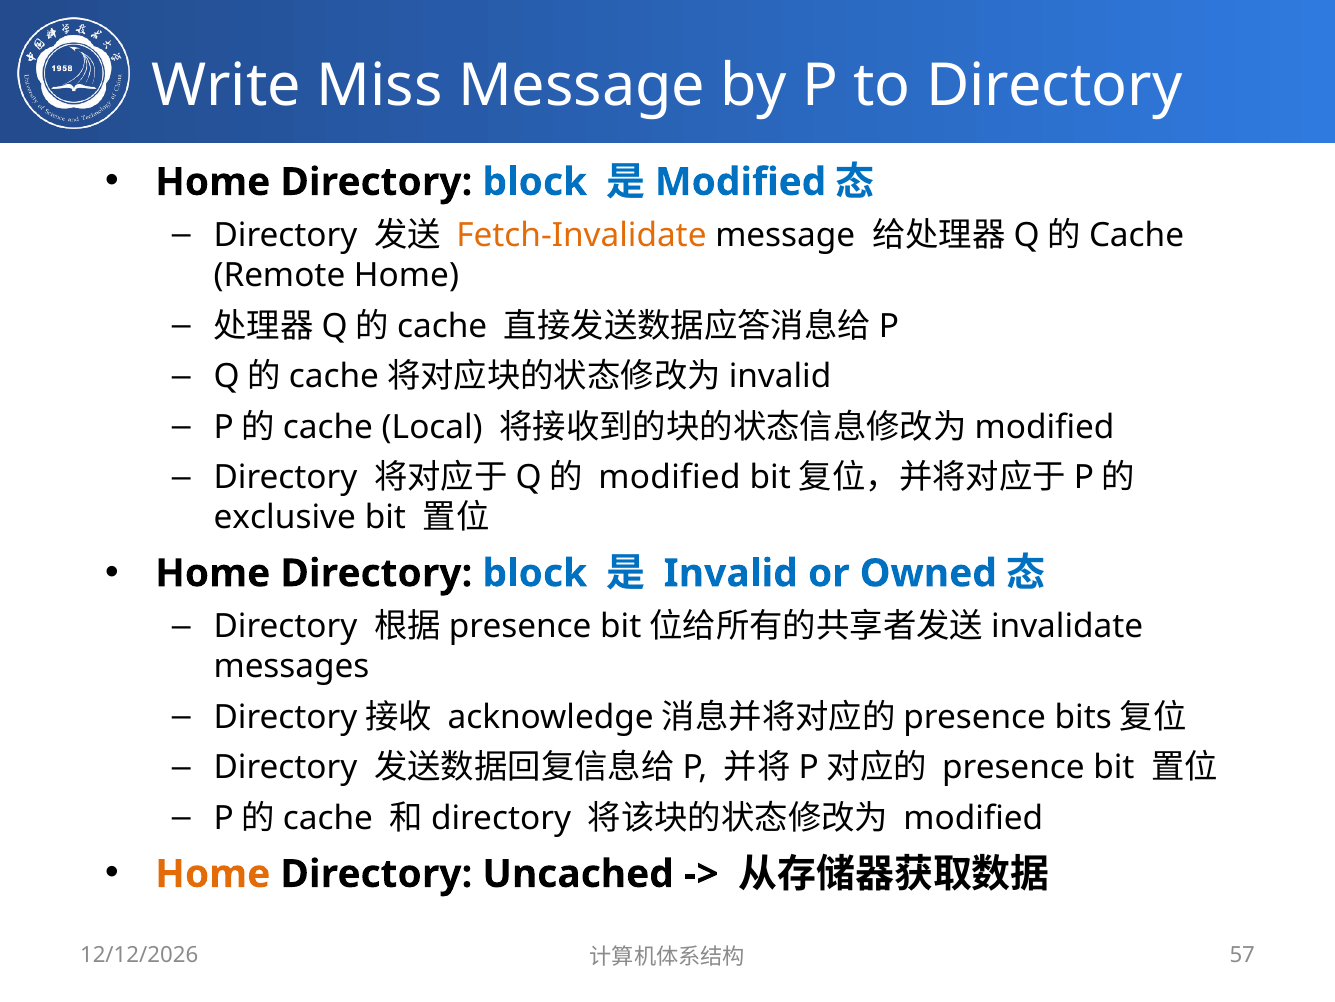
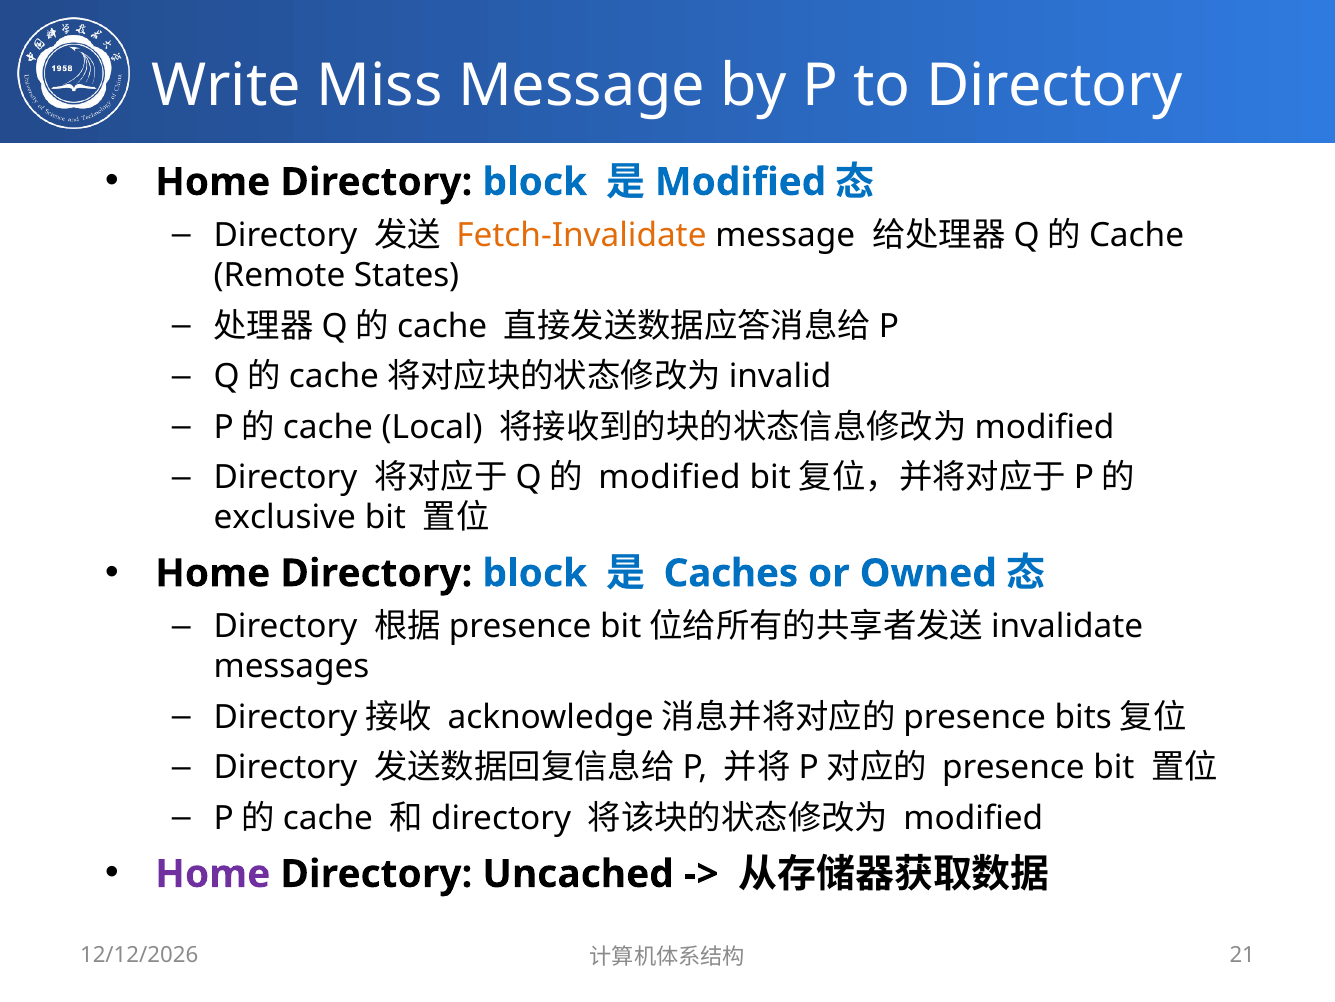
Remote Home: Home -> States
Invalid: Invalid -> Caches
Home at (213, 874) colour: orange -> purple
57: 57 -> 21
